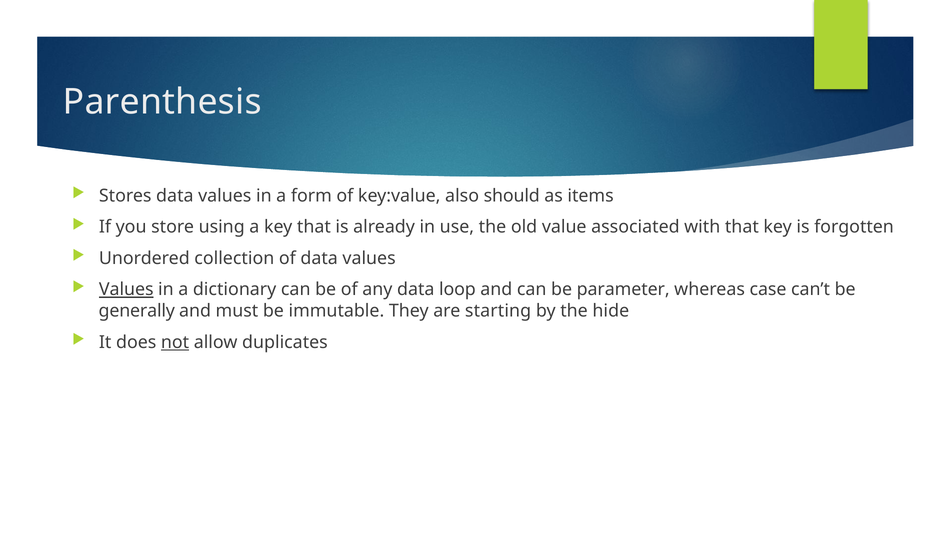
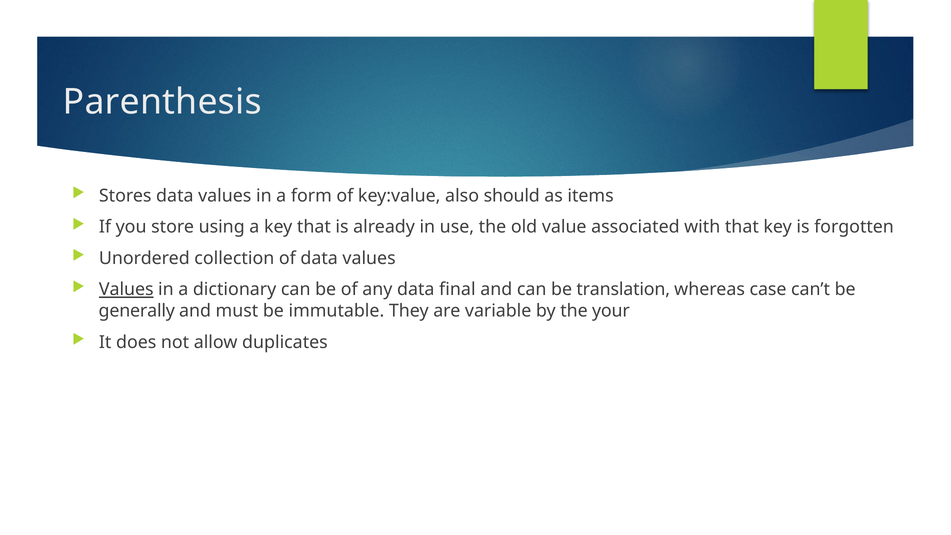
loop: loop -> final
parameter: parameter -> translation
starting: starting -> variable
hide: hide -> your
not underline: present -> none
